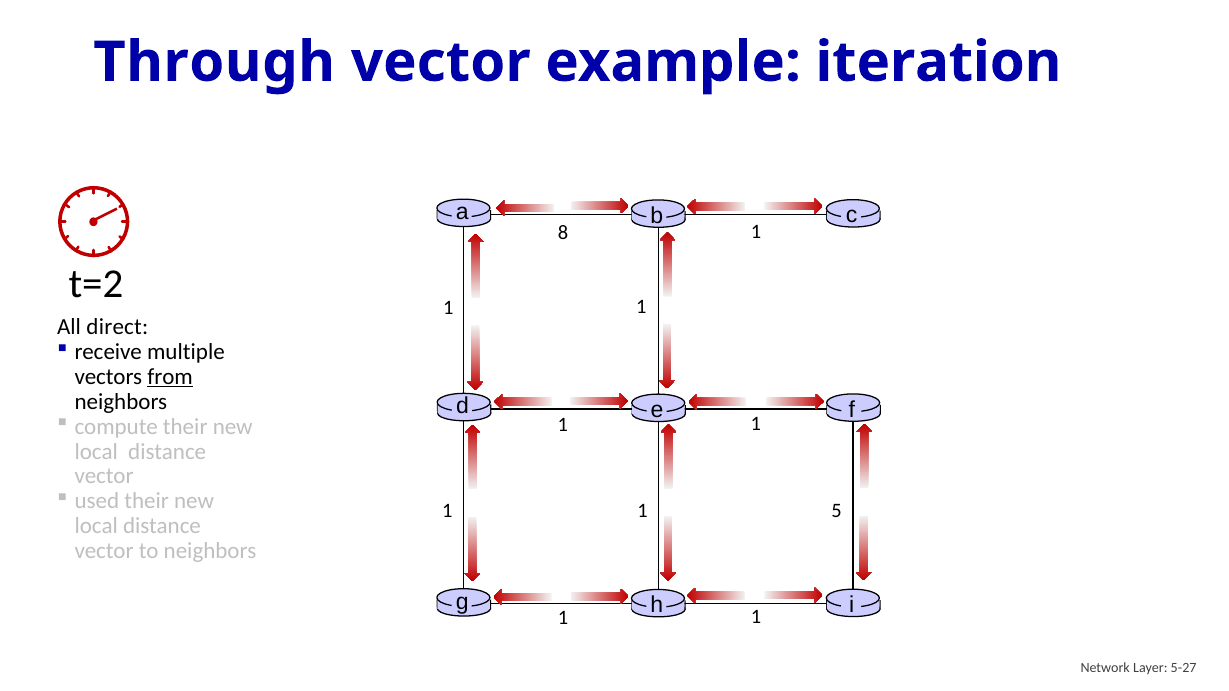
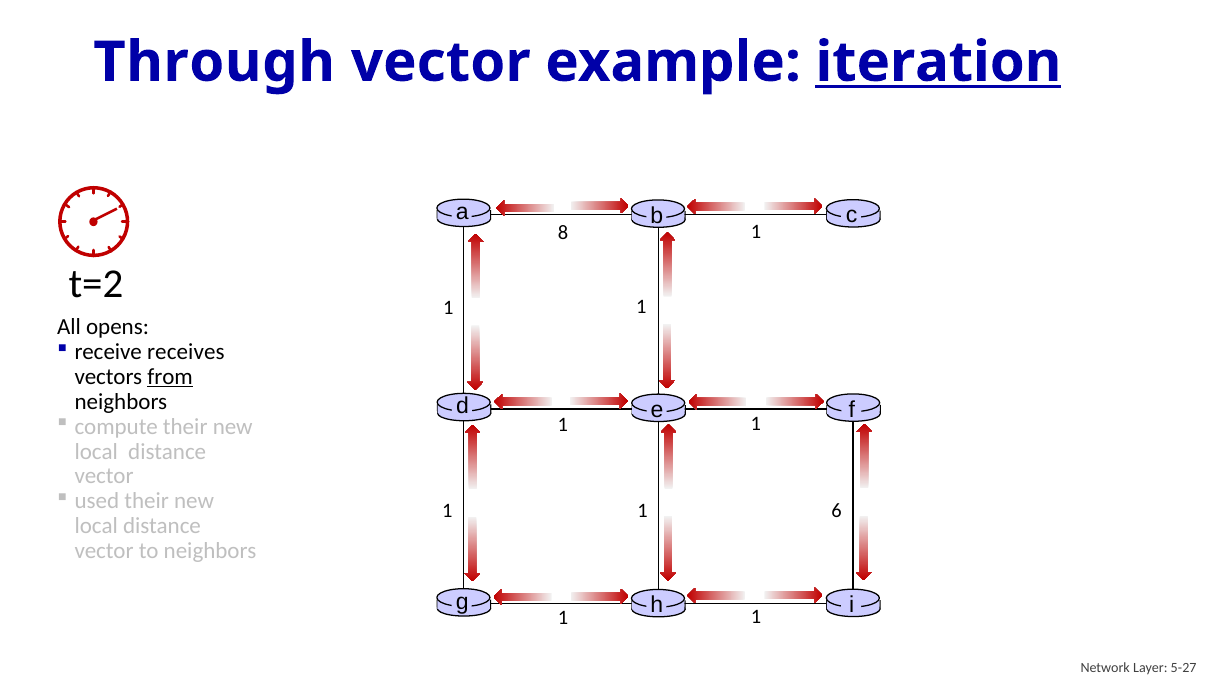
iteration underline: none -> present
direct: direct -> opens
multiple: multiple -> receives
5: 5 -> 6
